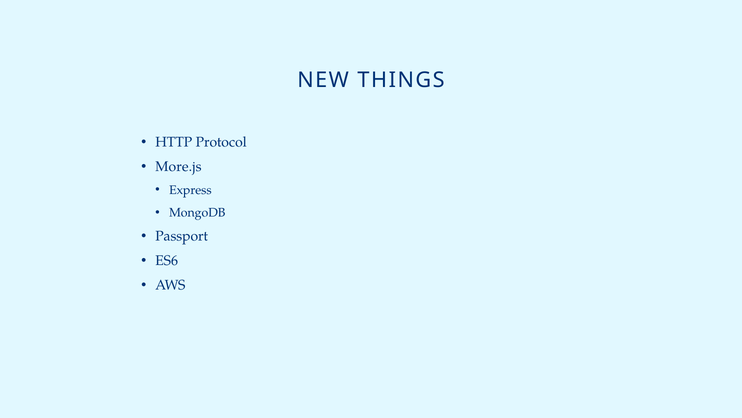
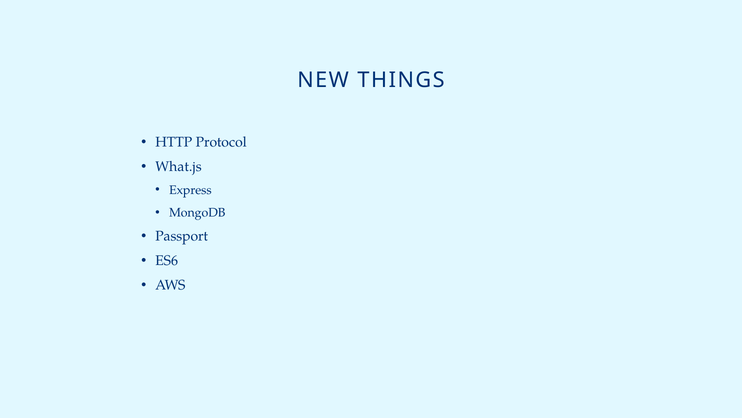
More.js: More.js -> What.js
